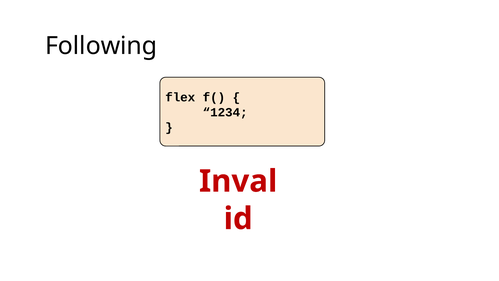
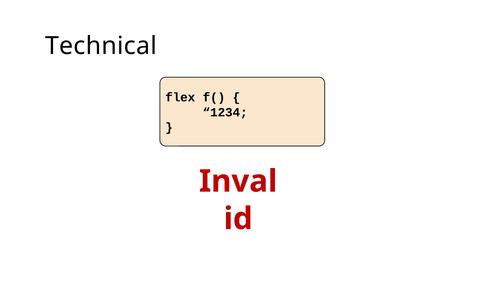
Following: Following -> Technical
